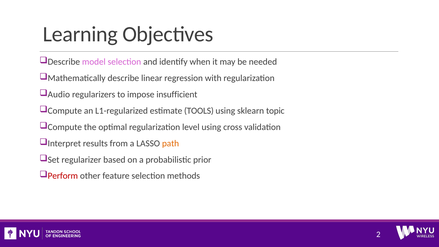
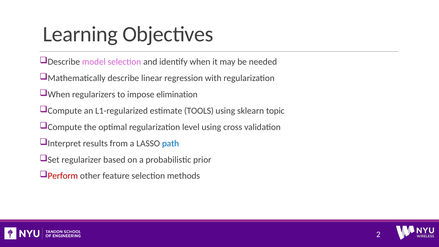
Audio at (59, 95): Audio -> When
insufficient: insufficient -> elimination
path colour: orange -> blue
